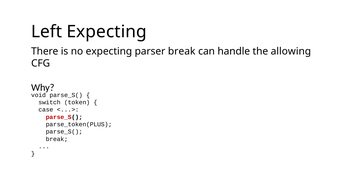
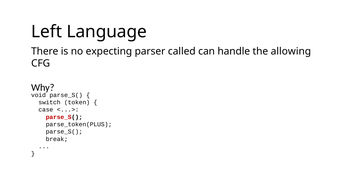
Left Expecting: Expecting -> Language
parser break: break -> called
